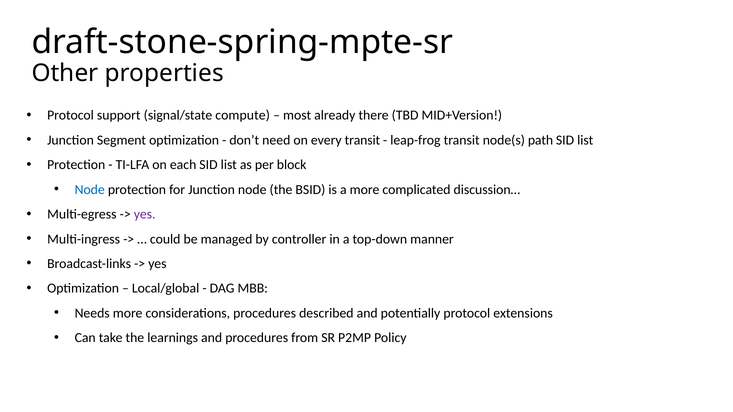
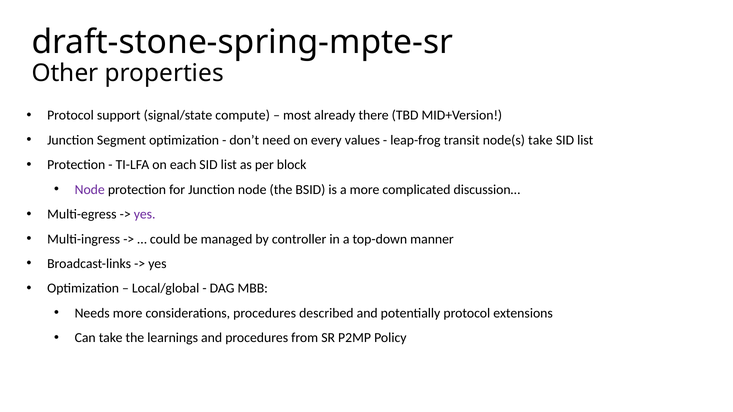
every transit: transit -> values
node(s path: path -> take
Node at (90, 190) colour: blue -> purple
